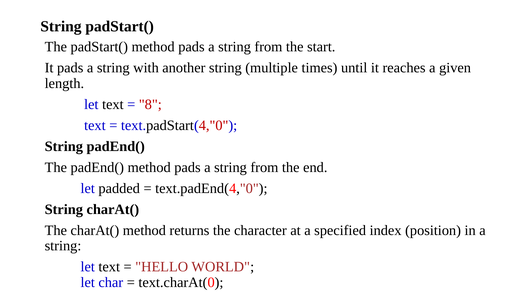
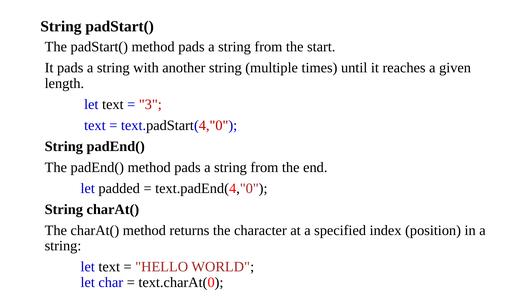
8: 8 -> 3
